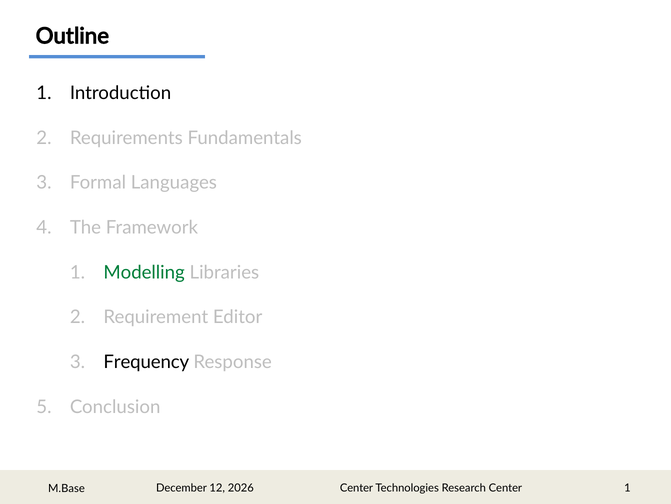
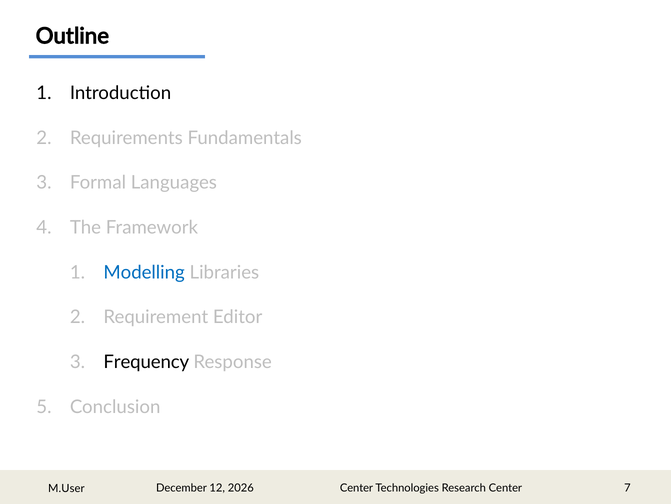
Modelling colour: green -> blue
Center 1: 1 -> 7
M.Base: M.Base -> M.User
